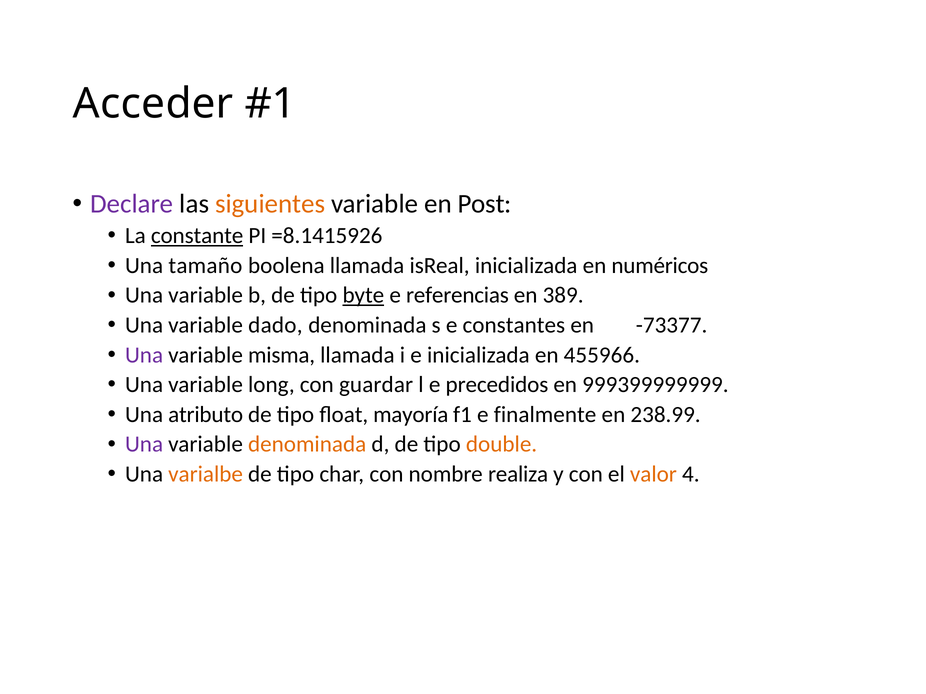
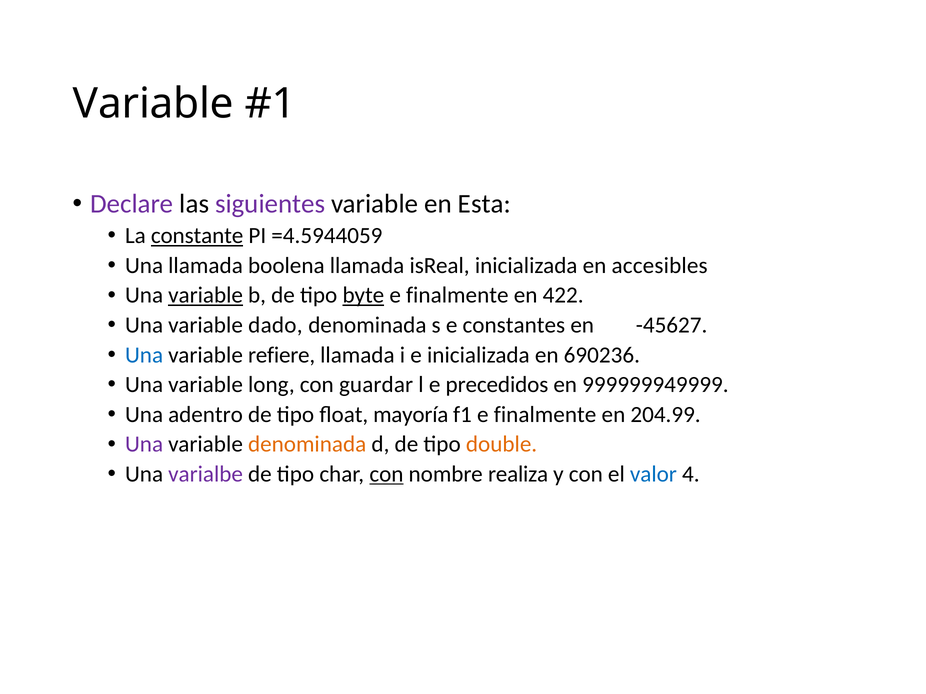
Acceder at (153, 104): Acceder -> Variable
siguientes colour: orange -> purple
Post: Post -> Esta
=8.1415926: =8.1415926 -> =4.5944059
Una tamaño: tamaño -> llamada
numéricos: numéricos -> accesibles
variable at (206, 295) underline: none -> present
referencias at (457, 295): referencias -> finalmente
389: 389 -> 422
-73377: -73377 -> -45627
Una at (144, 355) colour: purple -> blue
misma: misma -> refiere
455966: 455966 -> 690236
999399999999: 999399999999 -> 999999949999
atributo: atributo -> adentro
238.99: 238.99 -> 204.99
varialbe colour: orange -> purple
con at (386, 474) underline: none -> present
valor colour: orange -> blue
